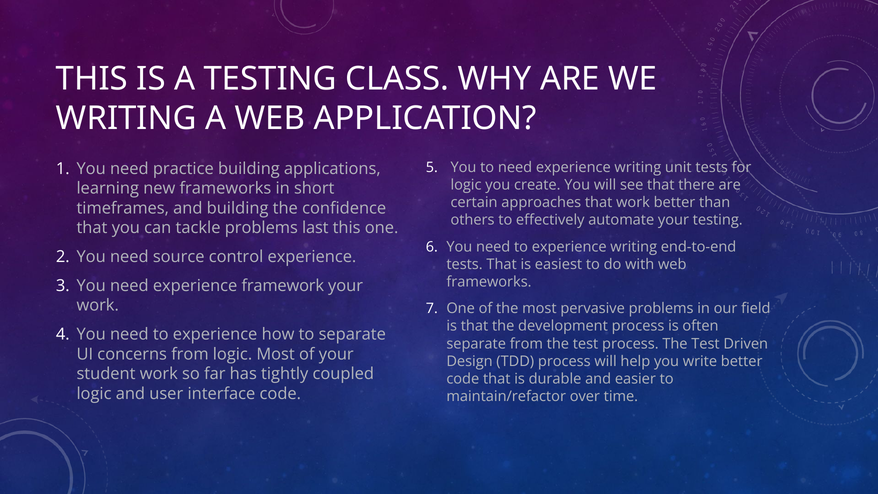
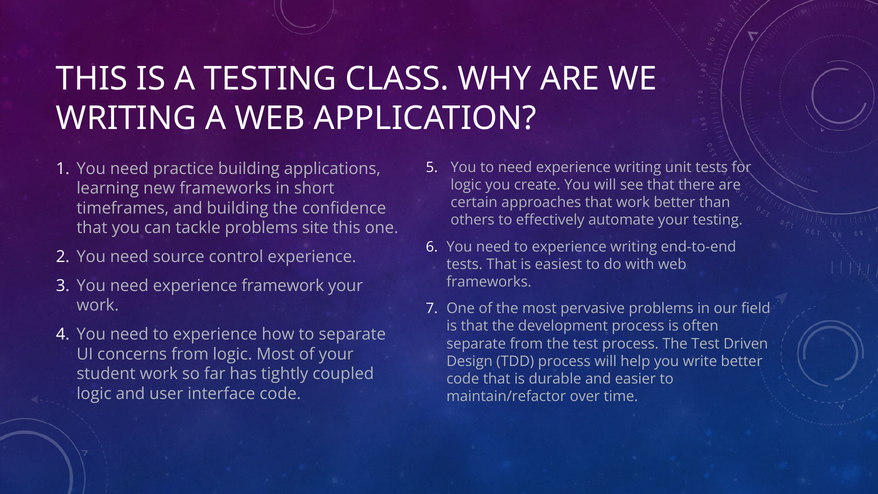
last: last -> site
